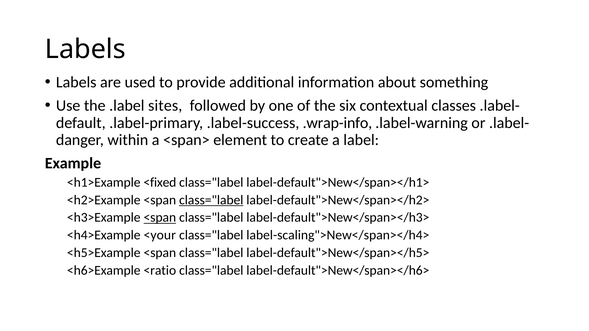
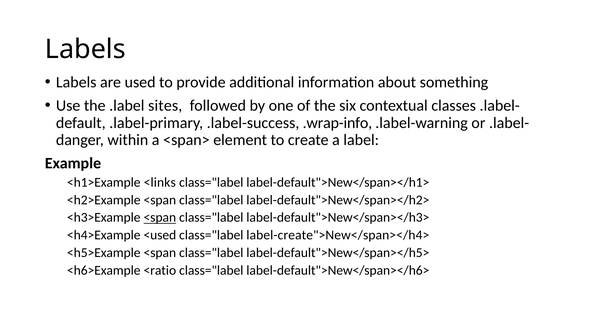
<fixed: <fixed -> <links
class="label at (211, 200) underline: present -> none
<your: <your -> <used
label-scaling">New</span></h4>: label-scaling">New</span></h4> -> label-create">New</span></h4>
